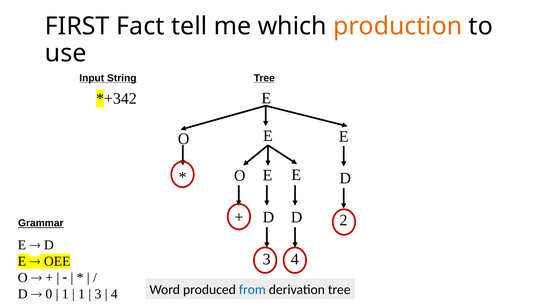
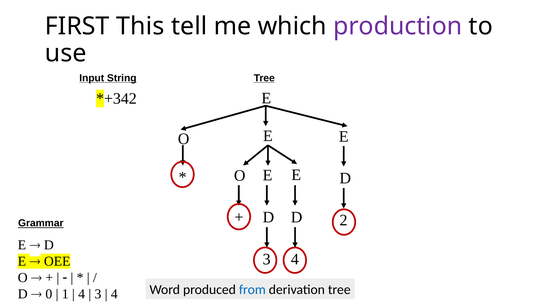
Fact: Fact -> This
production colour: orange -> purple
1 at (82, 294): 1 -> 4
